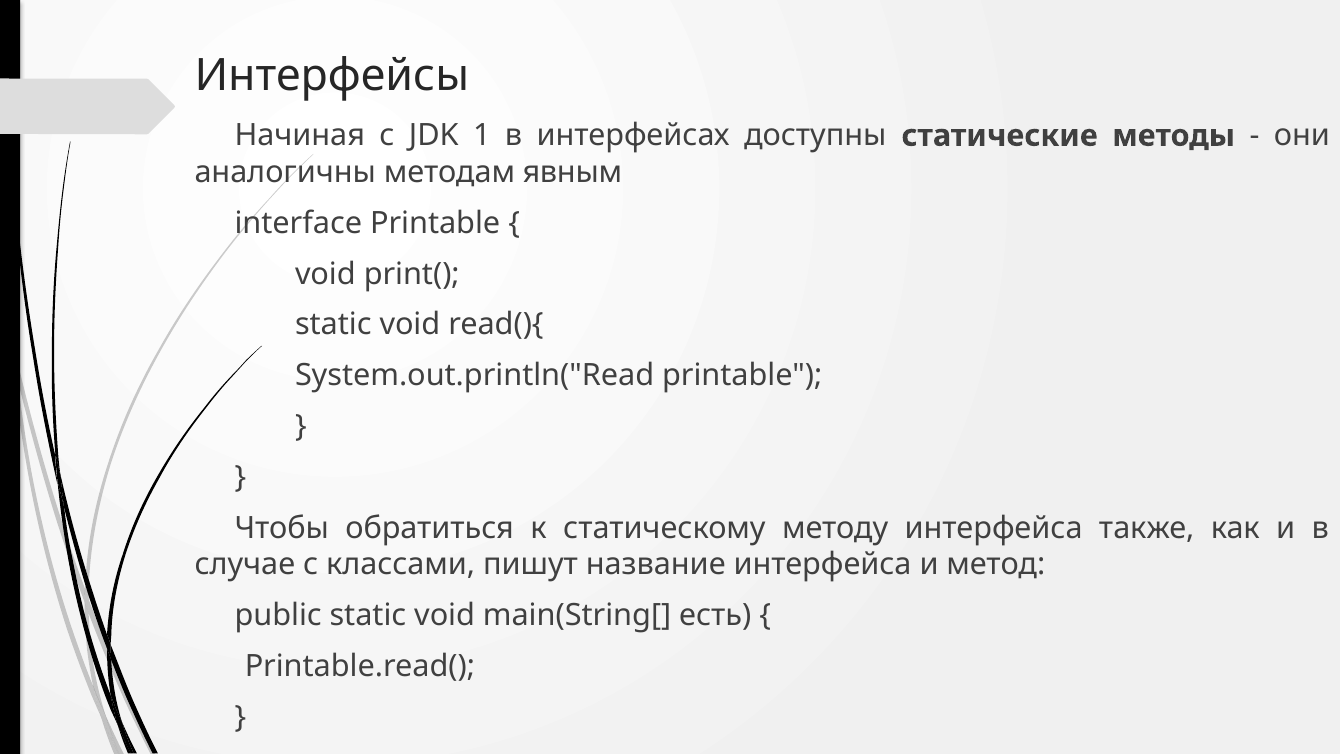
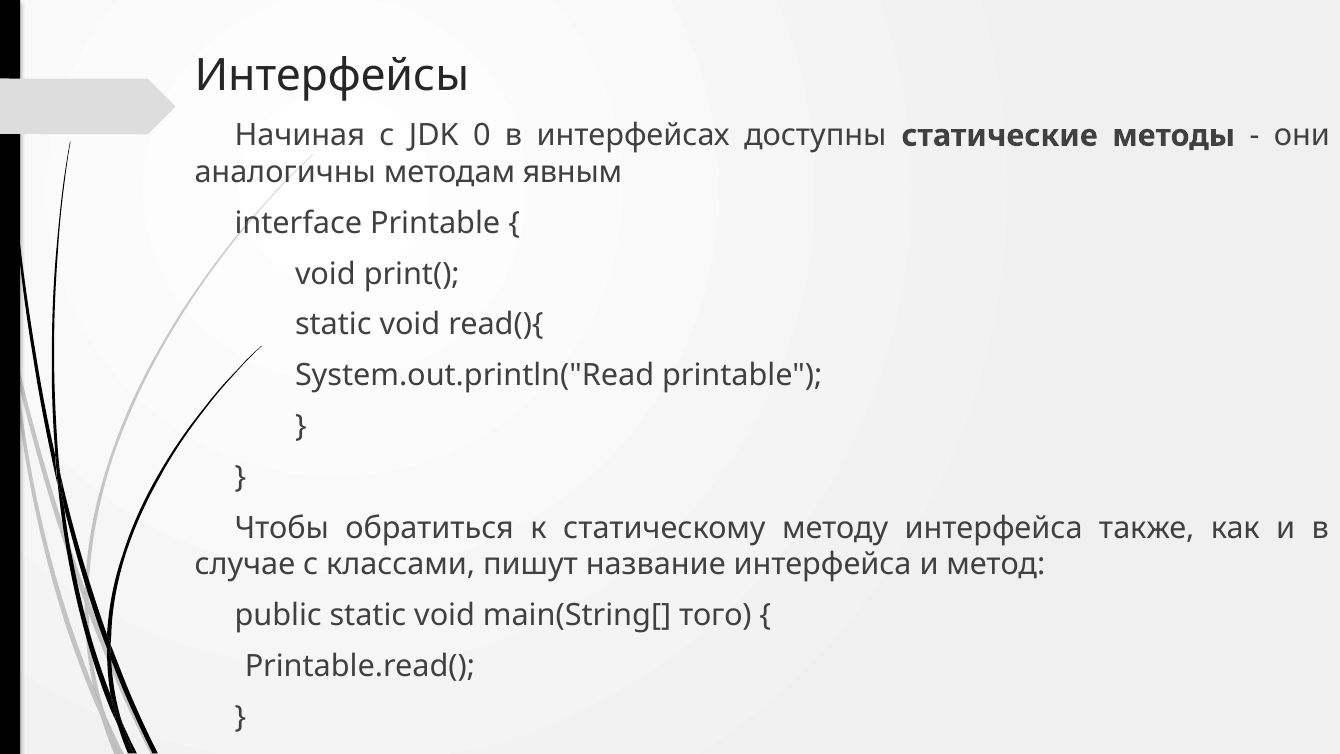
1: 1 -> 0
есть: есть -> того
